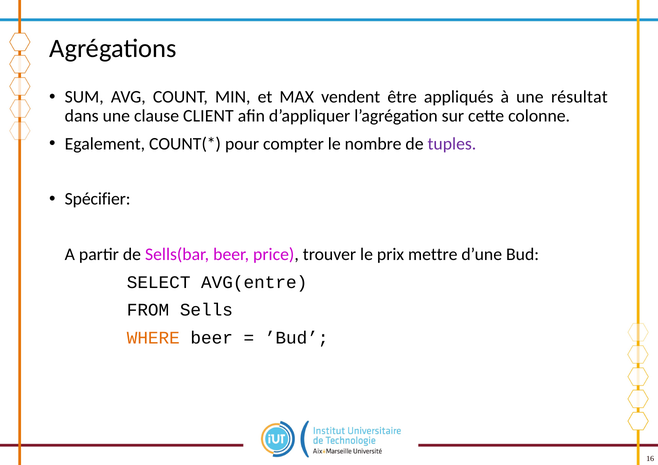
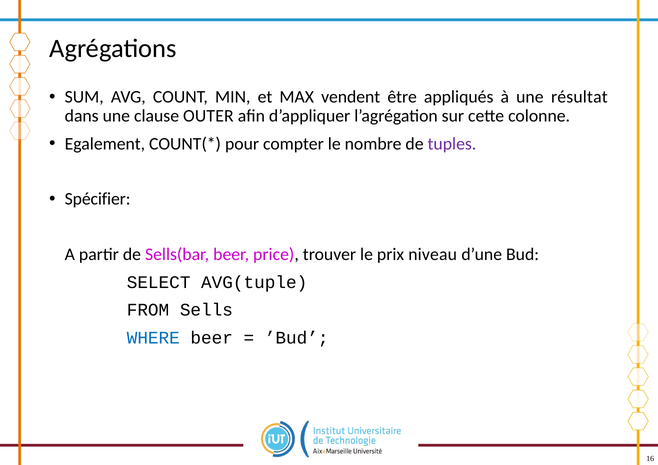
CLIENT: CLIENT -> OUTER
mettre: mettre -> niveau
AVG(entre: AVG(entre -> AVG(tuple
WHERE colour: orange -> blue
